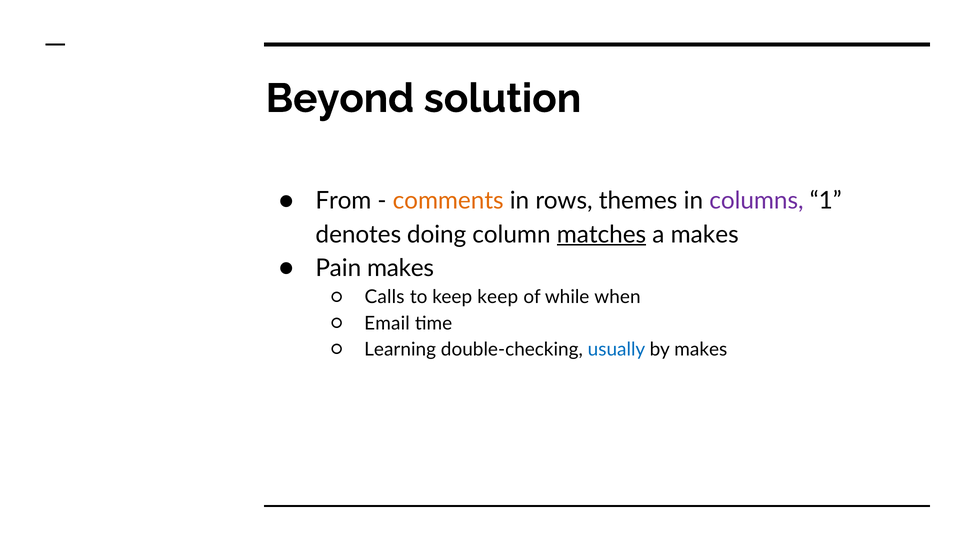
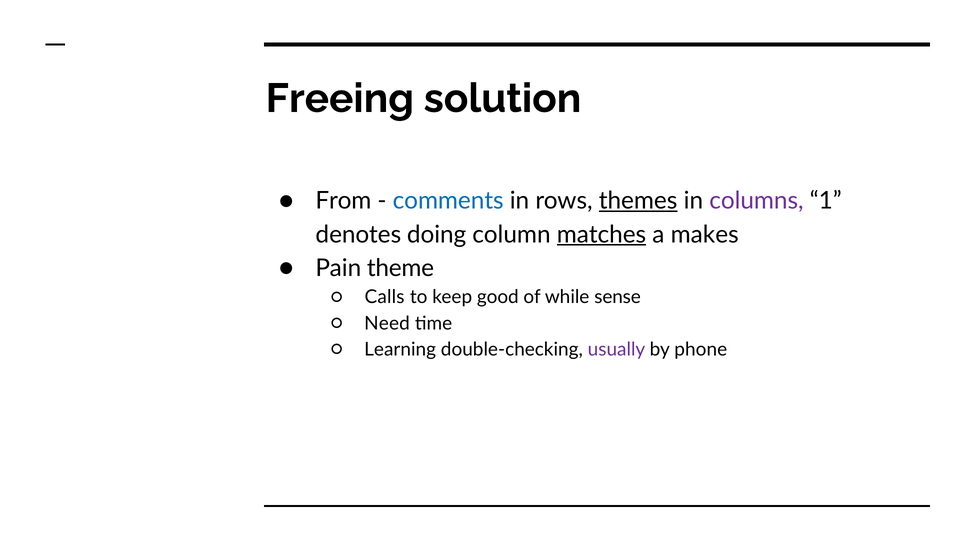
Beyond: Beyond -> Freeing
comments colour: orange -> blue
themes underline: none -> present
Pain makes: makes -> theme
keep keep: keep -> good
when: when -> sense
Email: Email -> Need
usually colour: blue -> purple
by makes: makes -> phone
